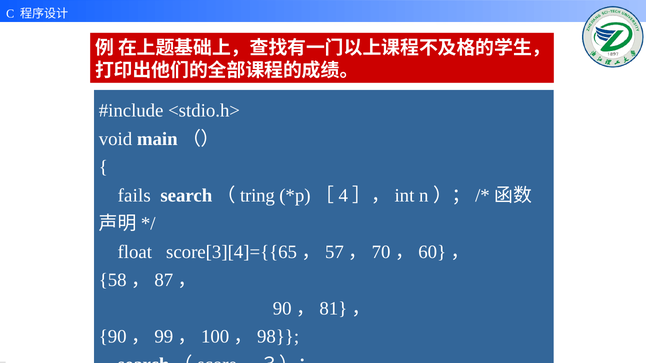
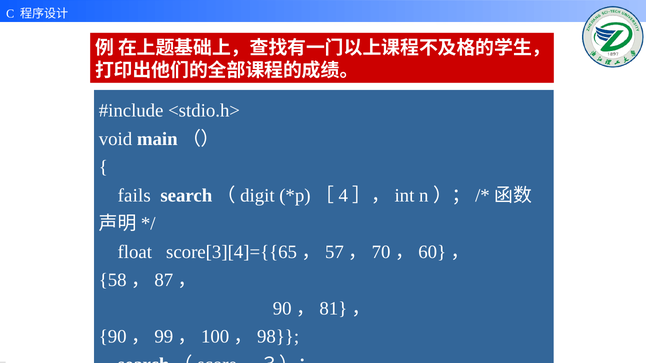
tring: tring -> digit
